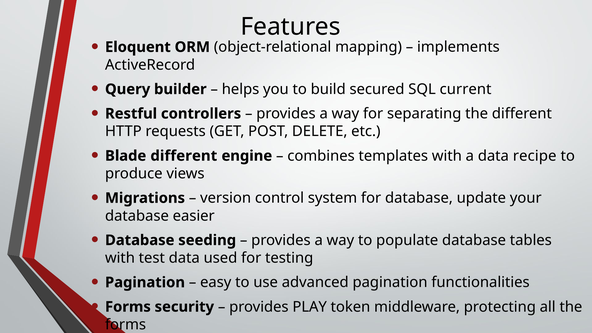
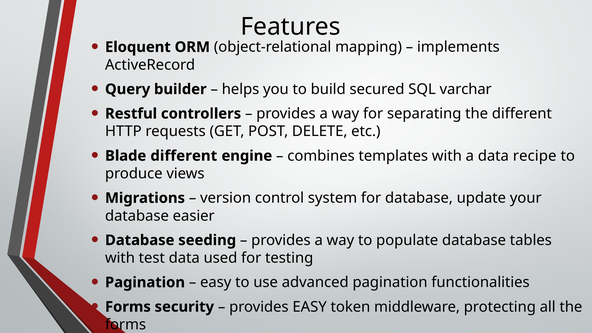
current: current -> varchar
provides PLAY: PLAY -> EASY
